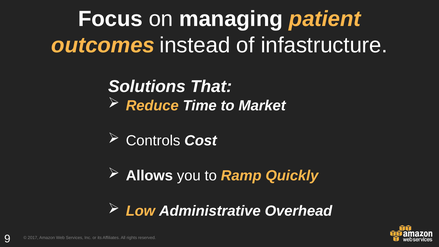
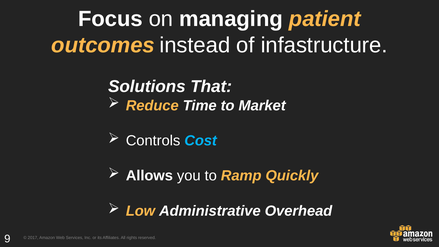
Cost colour: white -> light blue
